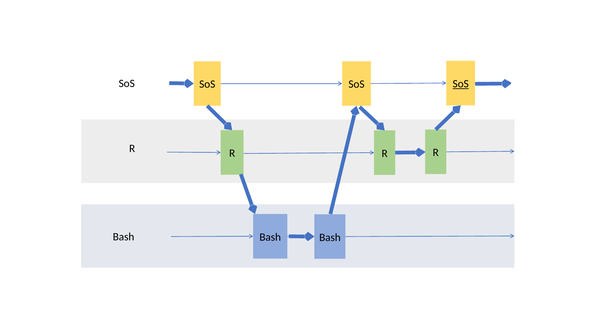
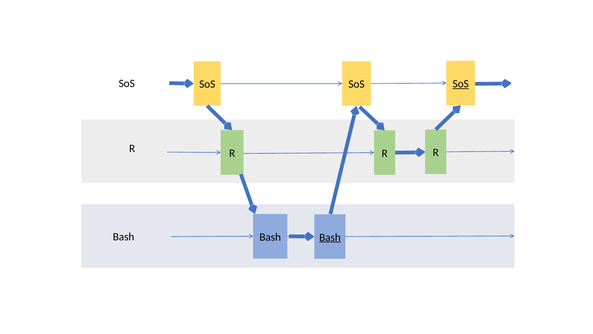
Bash at (330, 237) underline: none -> present
